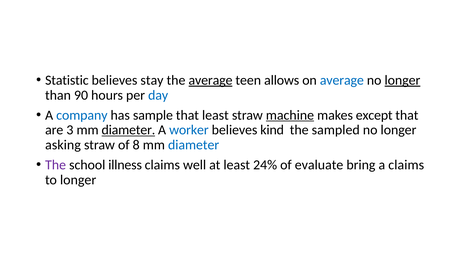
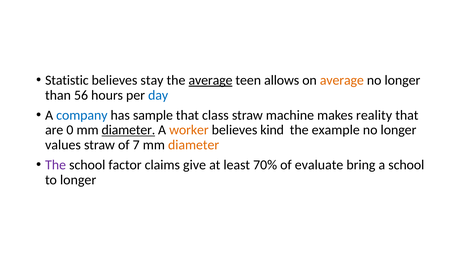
average at (342, 80) colour: blue -> orange
longer at (402, 80) underline: present -> none
90: 90 -> 56
that least: least -> class
machine underline: present -> none
except: except -> reality
3: 3 -> 0
worker colour: blue -> orange
sampled: sampled -> example
asking: asking -> values
8: 8 -> 7
diameter at (194, 145) colour: blue -> orange
illness: illness -> factor
well: well -> give
24%: 24% -> 70%
a claims: claims -> school
